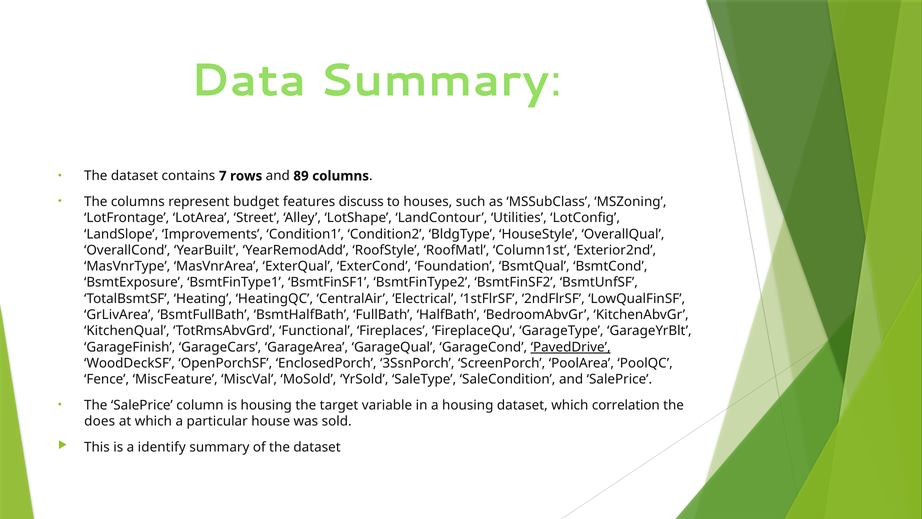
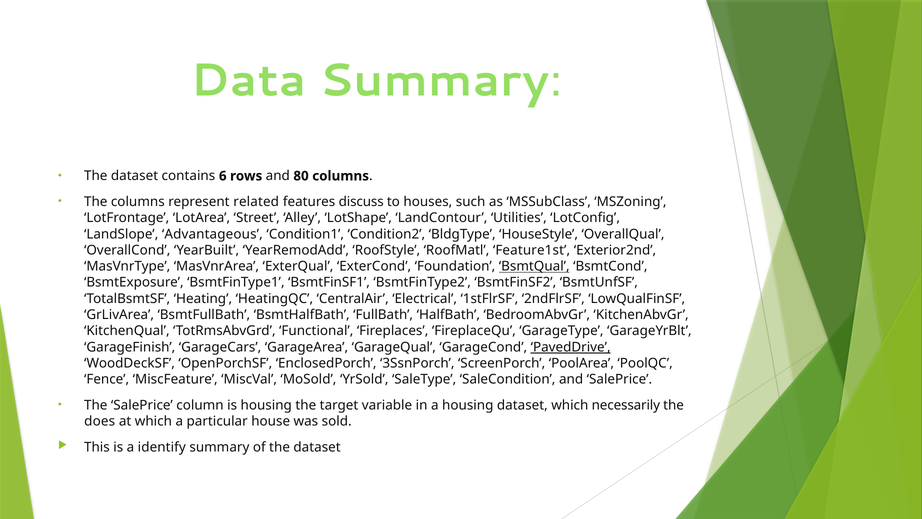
7: 7 -> 6
89: 89 -> 80
budget: budget -> related
Improvements: Improvements -> Advantageous
Column1st: Column1st -> Feature1st
BsmtQual underline: none -> present
correlation: correlation -> necessarily
